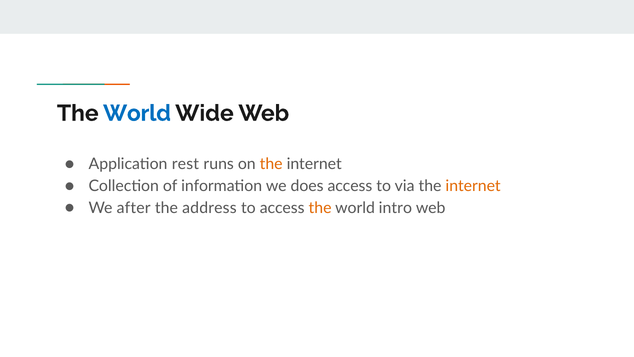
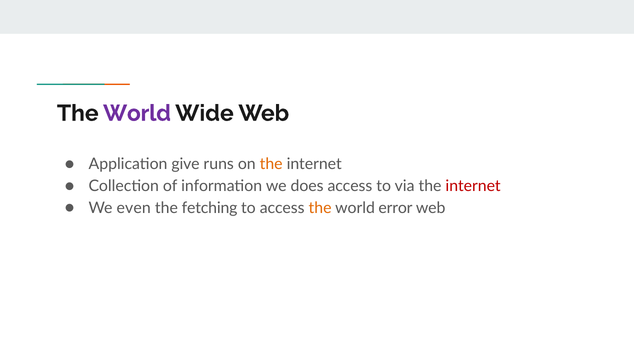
World at (137, 113) colour: blue -> purple
rest: rest -> give
internet at (473, 186) colour: orange -> red
after: after -> even
address: address -> fetching
intro: intro -> error
